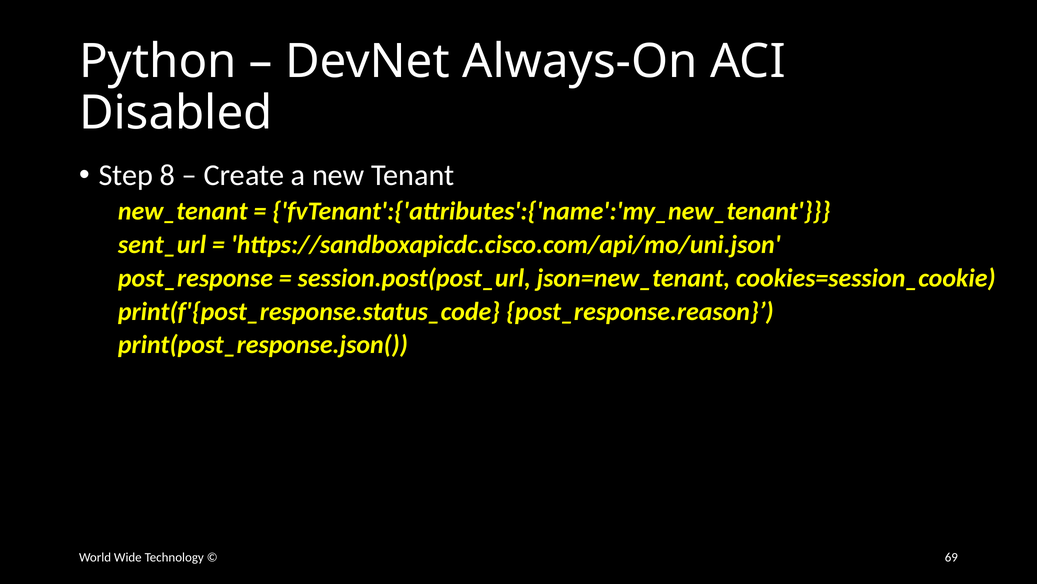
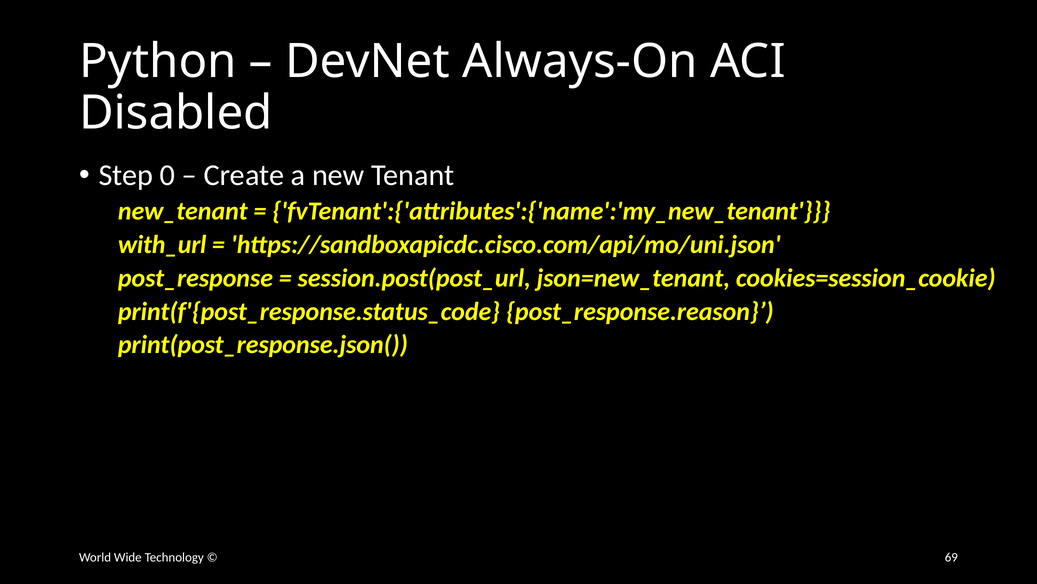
8: 8 -> 0
sent_url: sent_url -> with_url
